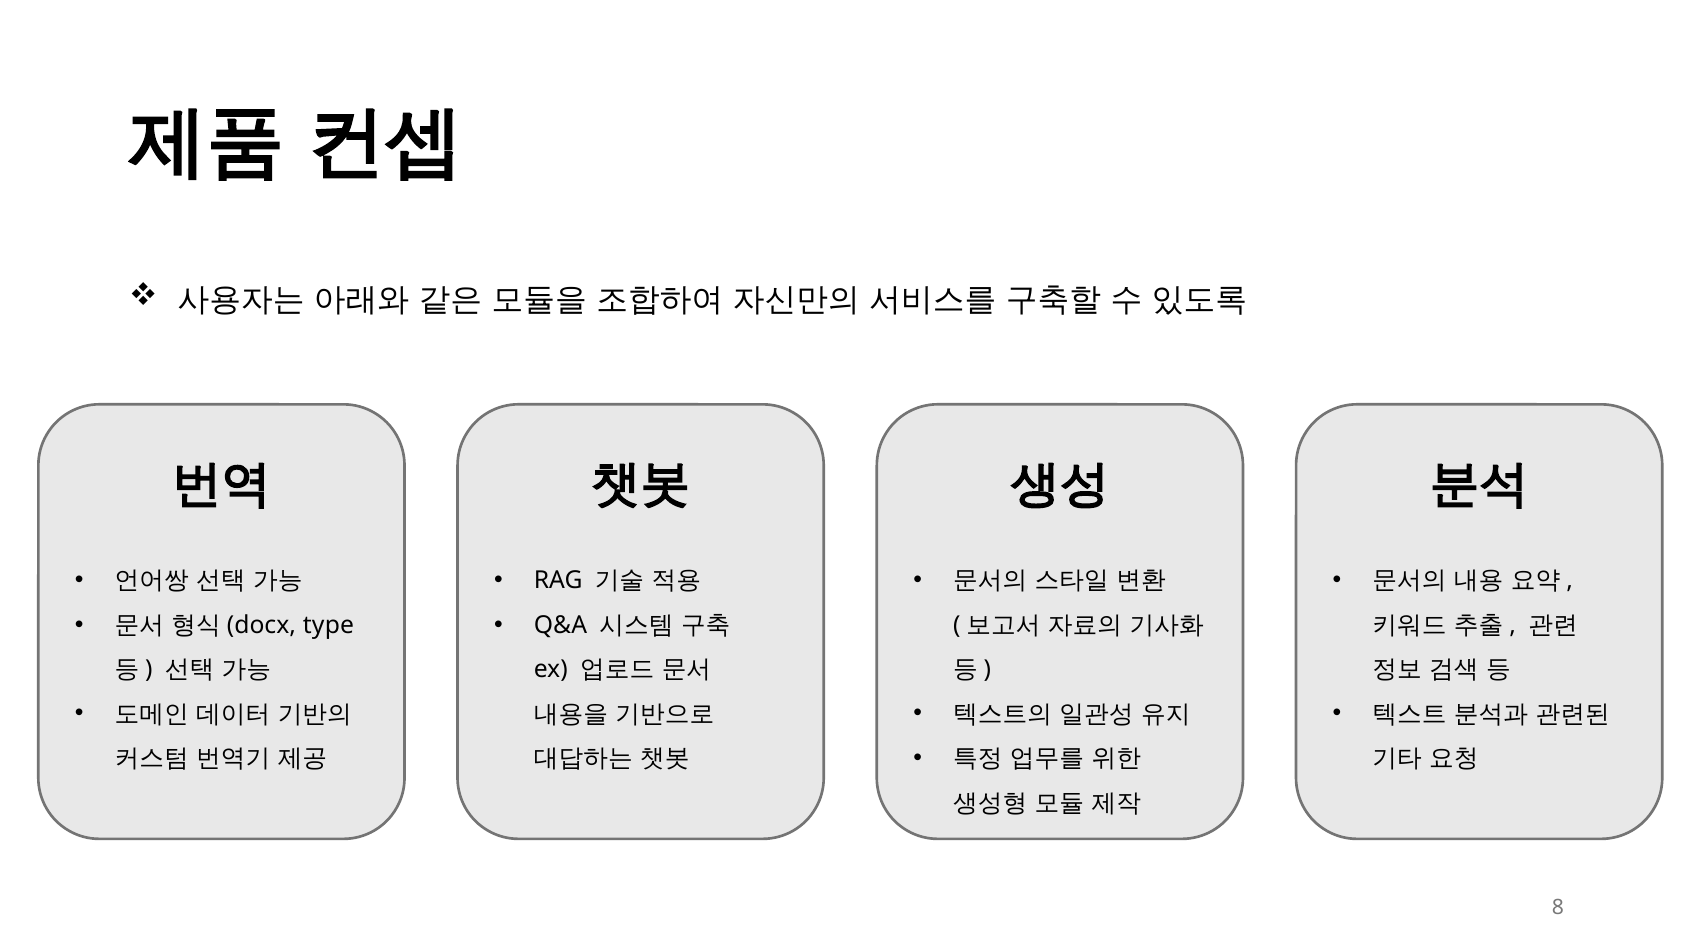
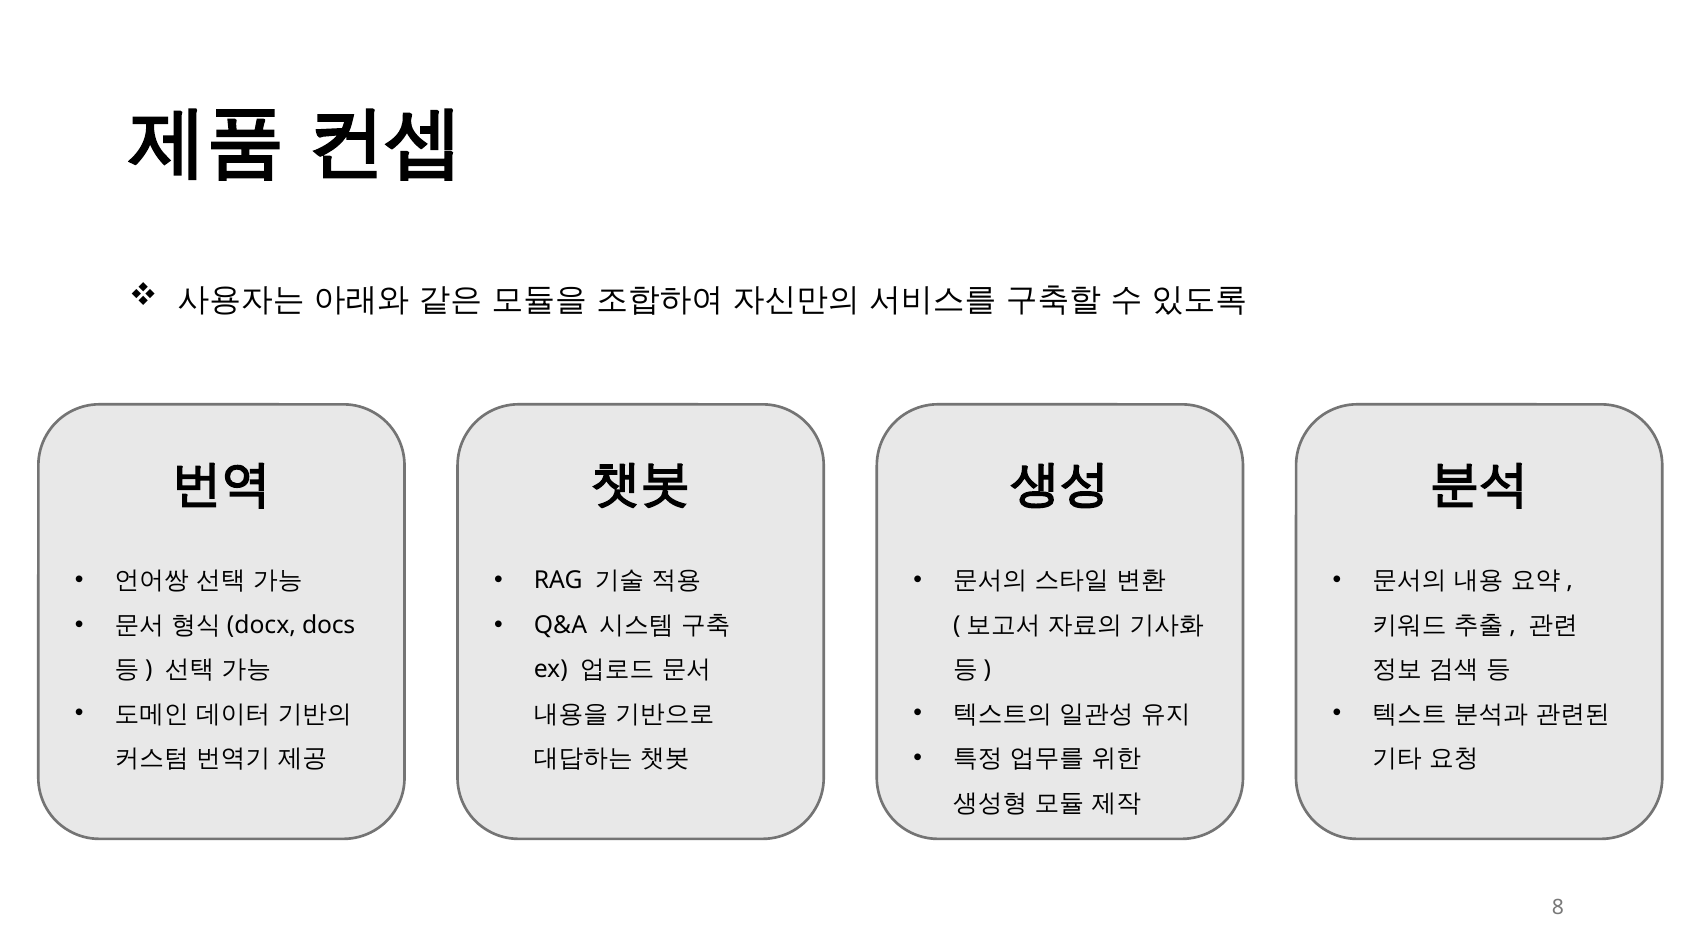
type: type -> docs
